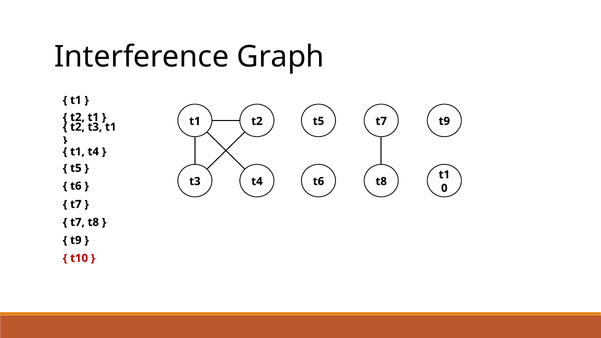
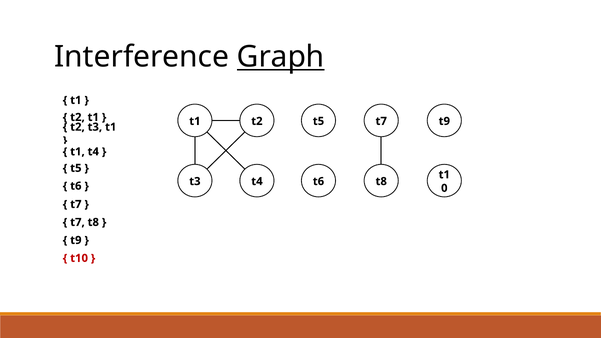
Graph underline: none -> present
